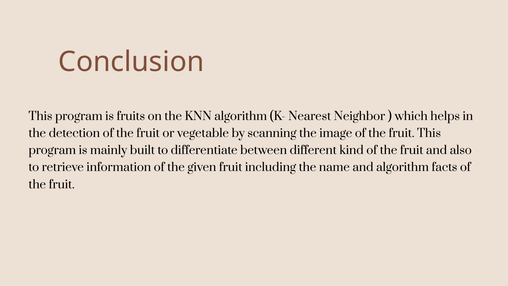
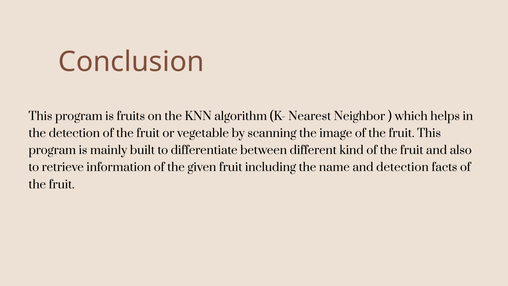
and algorithm: algorithm -> detection
